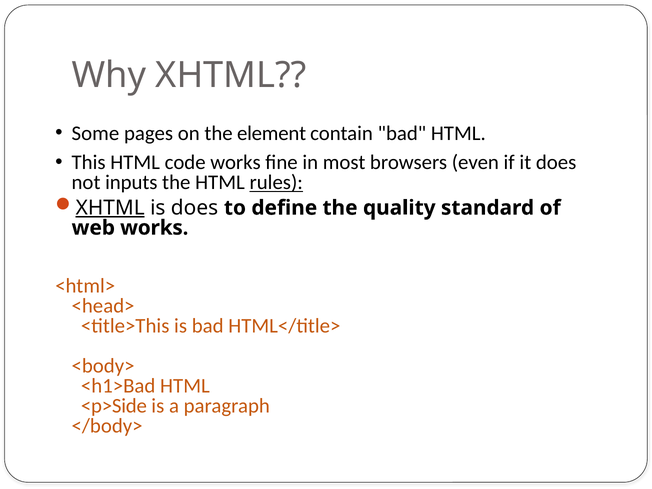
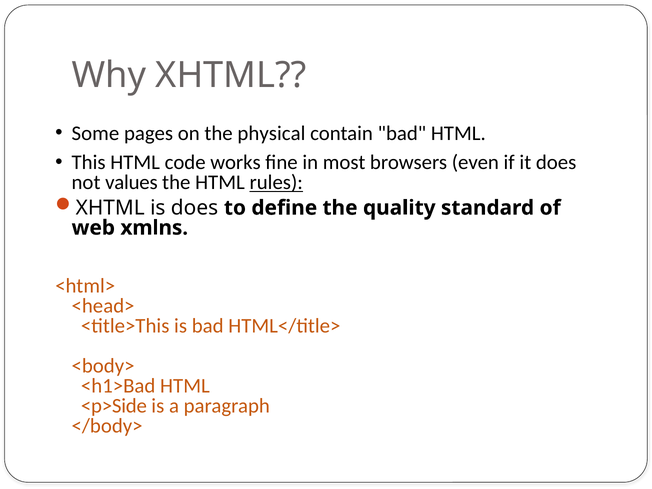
element: element -> physical
inputs: inputs -> values
XHTML at (110, 208) underline: present -> none
web works: works -> xmlns
